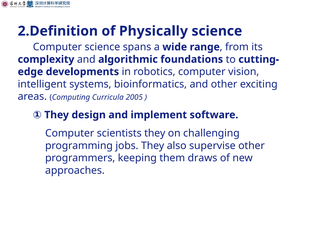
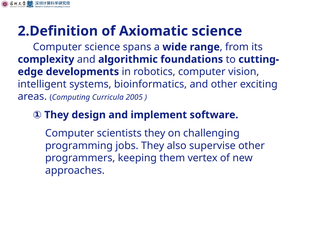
Physically: Physically -> Axiomatic
draws: draws -> vertex
